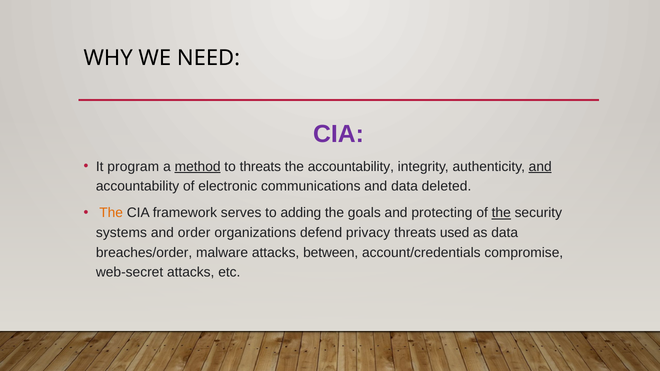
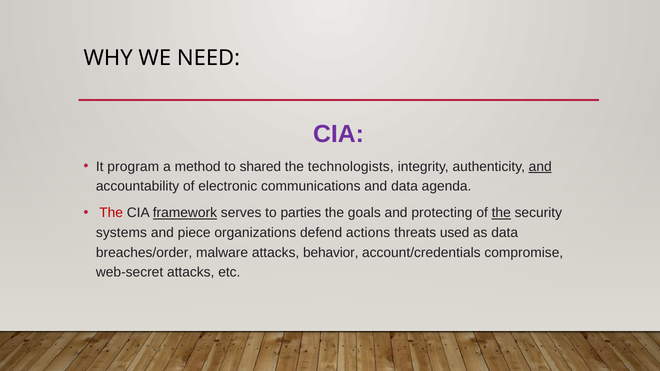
method underline: present -> none
to threats: threats -> shared
the accountability: accountability -> technologists
deleted: deleted -> agenda
The at (111, 213) colour: orange -> red
framework underline: none -> present
adding: adding -> parties
order: order -> piece
privacy: privacy -> actions
between: between -> behavior
